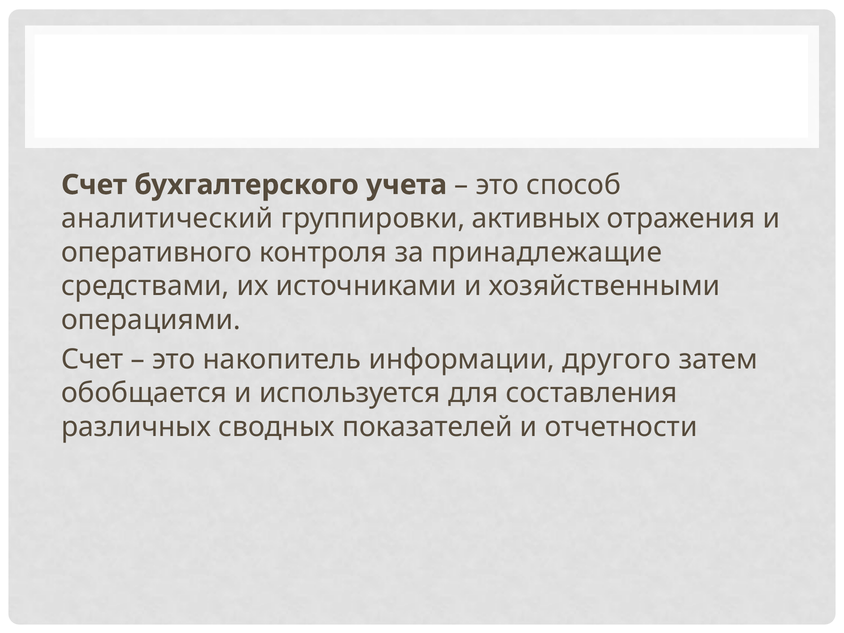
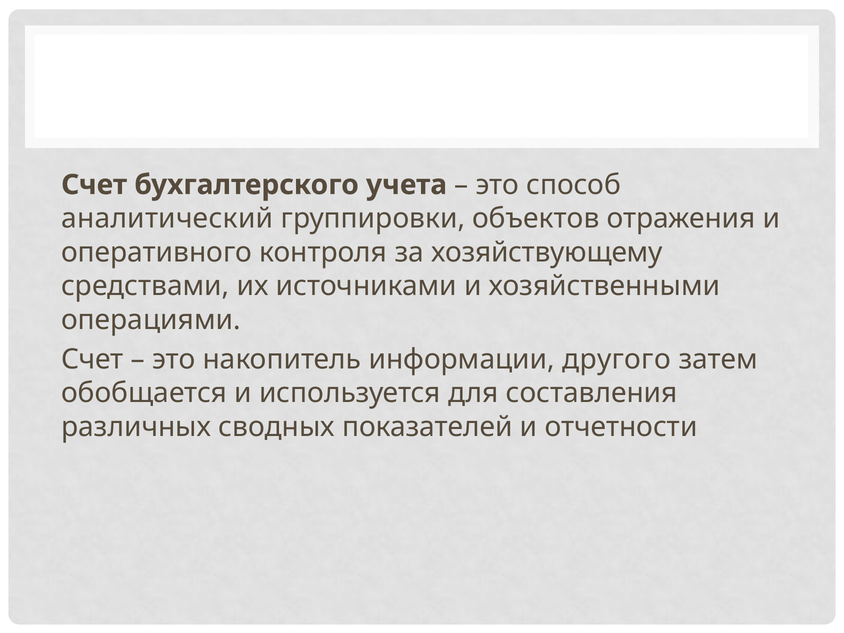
активных: активных -> объектов
принадлежащие: принадлежащие -> хозяйствующему
